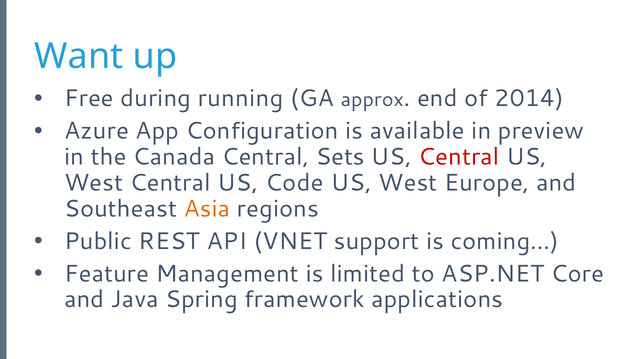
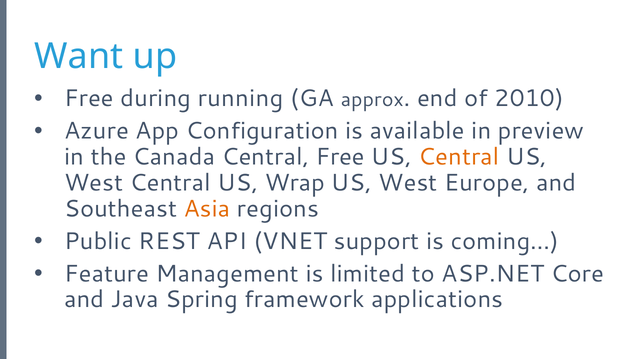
2014: 2014 -> 2010
Central Sets: Sets -> Free
Central at (459, 157) colour: red -> orange
Code: Code -> Wrap
